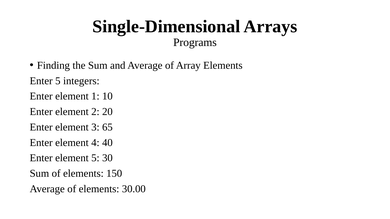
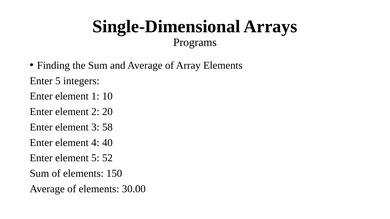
65: 65 -> 58
30: 30 -> 52
